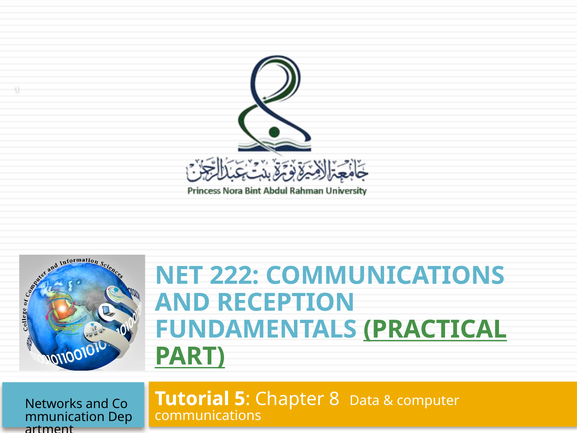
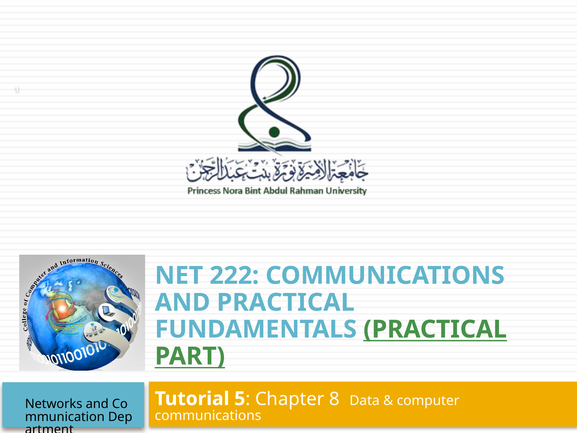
AND RECEPTION: RECEPTION -> PRACTICAL
